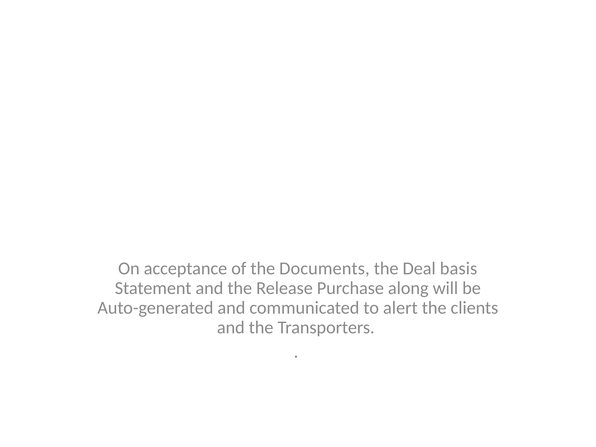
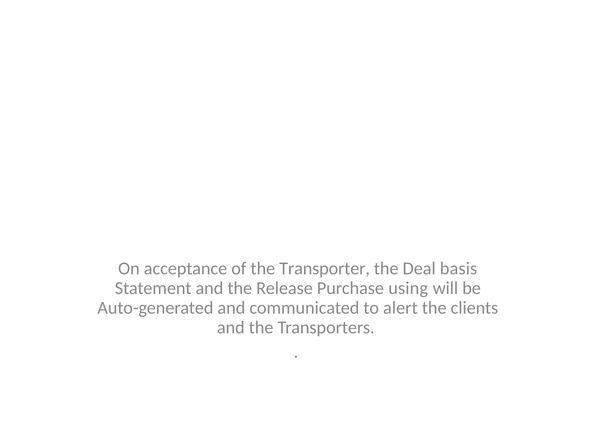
Documents: Documents -> Transporter
along: along -> using
